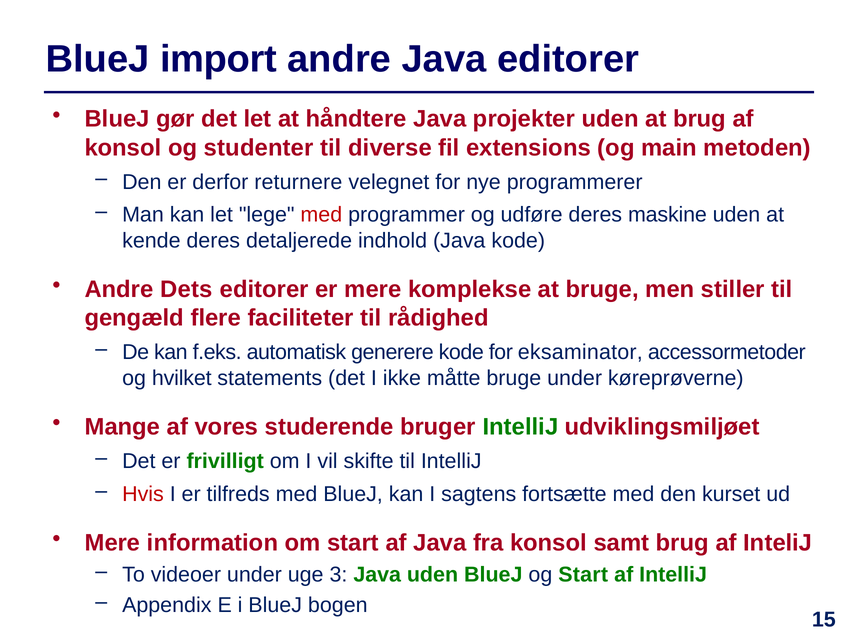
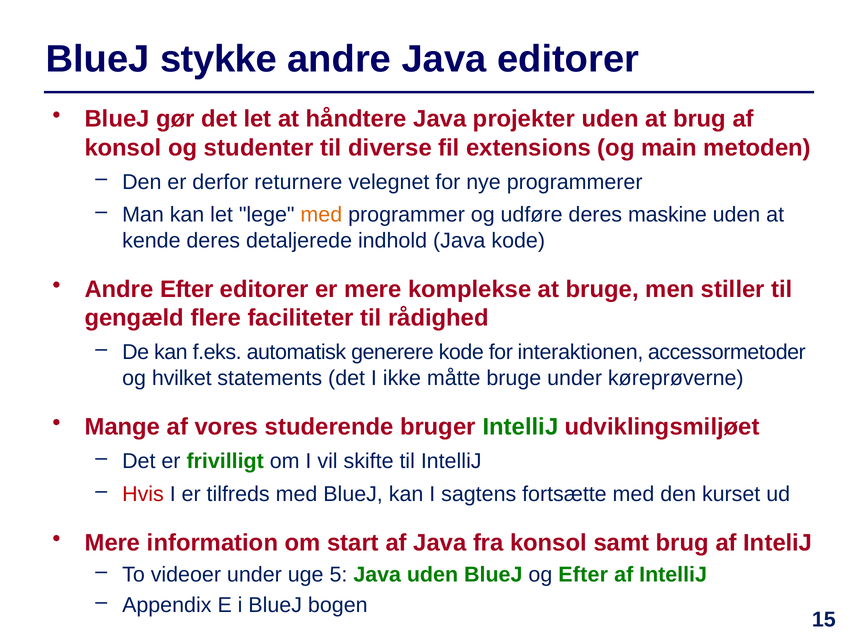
import: import -> stykke
med at (321, 215) colour: red -> orange
Andre Dets: Dets -> Efter
eksaminator: eksaminator -> interaktionen
3: 3 -> 5
og Start: Start -> Efter
